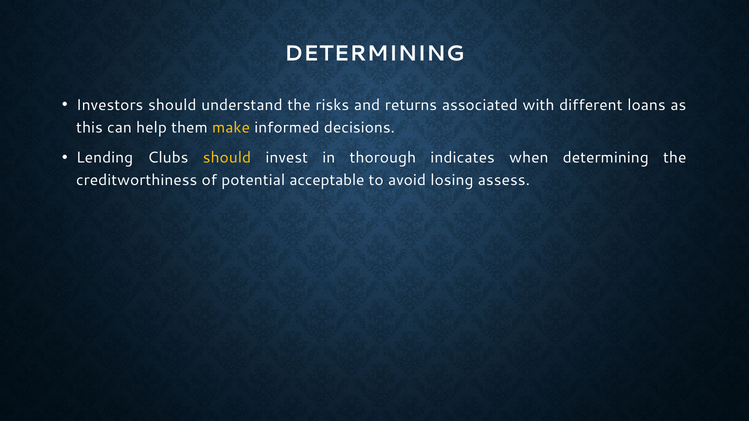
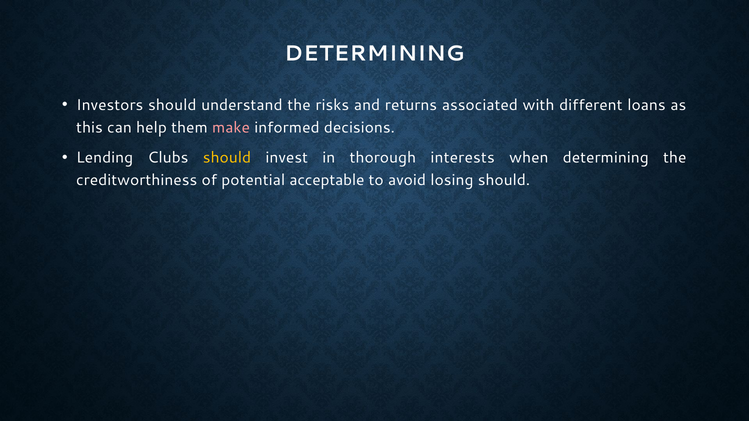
make colour: yellow -> pink
indicates: indicates -> interests
losing assess: assess -> should
